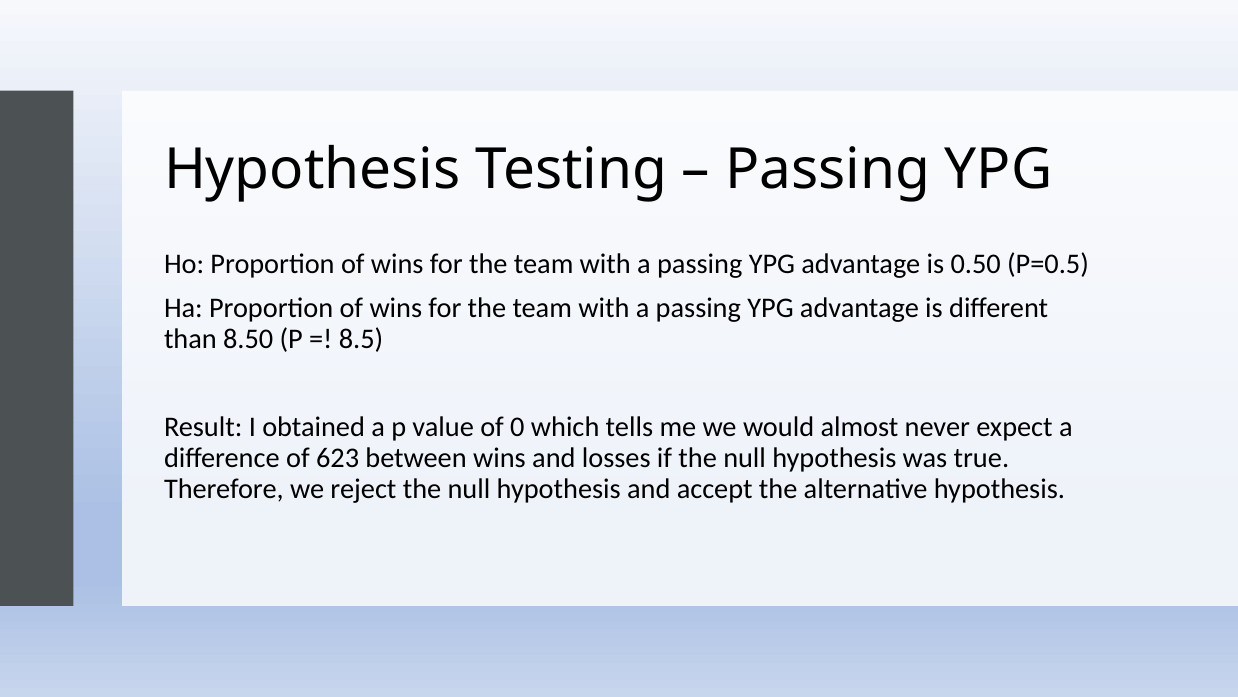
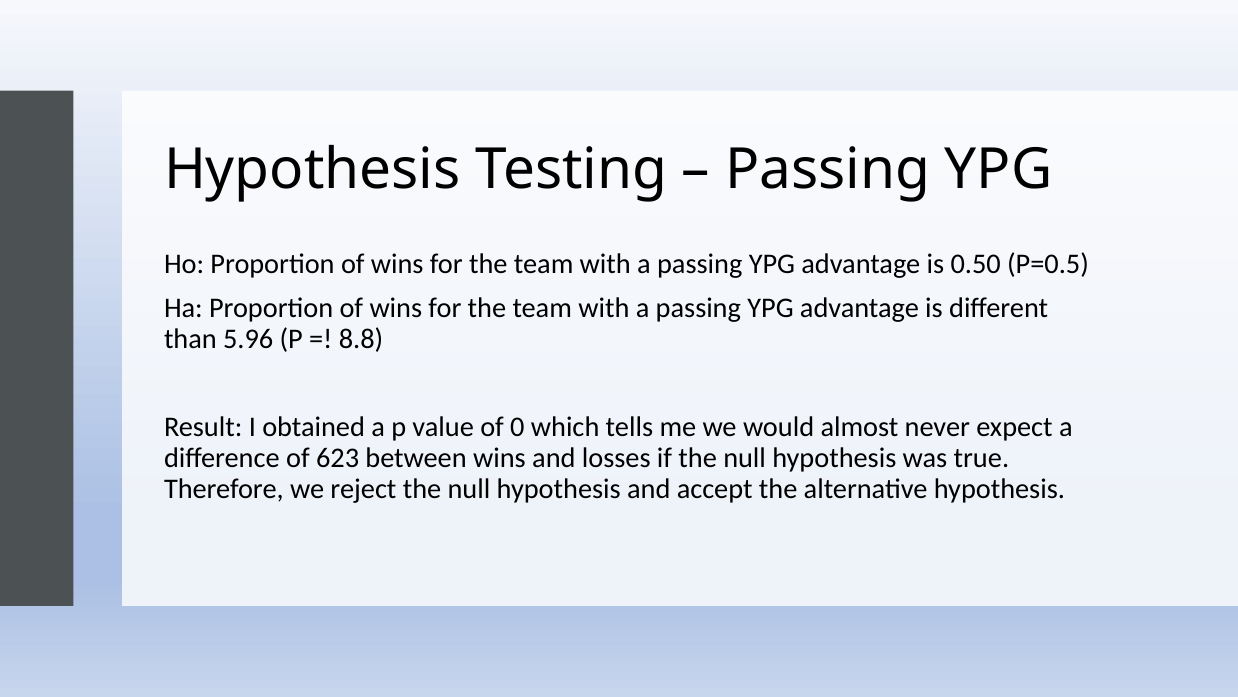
8.50: 8.50 -> 5.96
8.5: 8.5 -> 8.8
